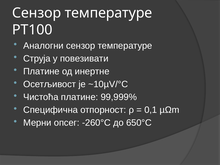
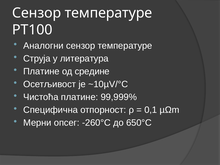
повезивати: повезивати -> литература
инертне: инертне -> средине
